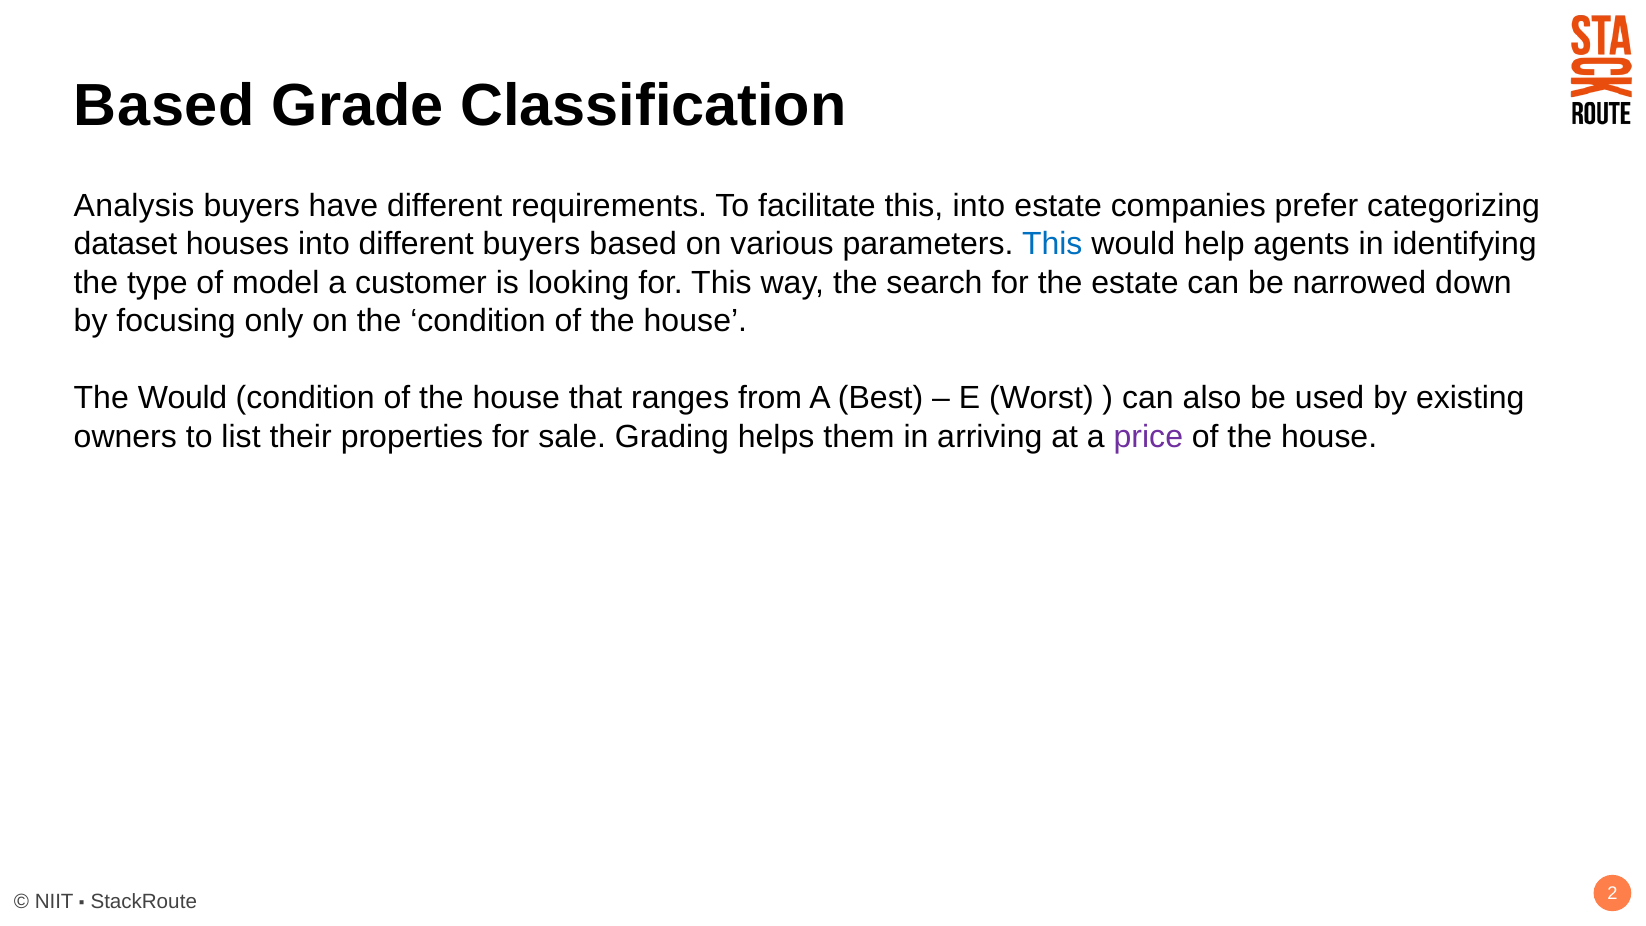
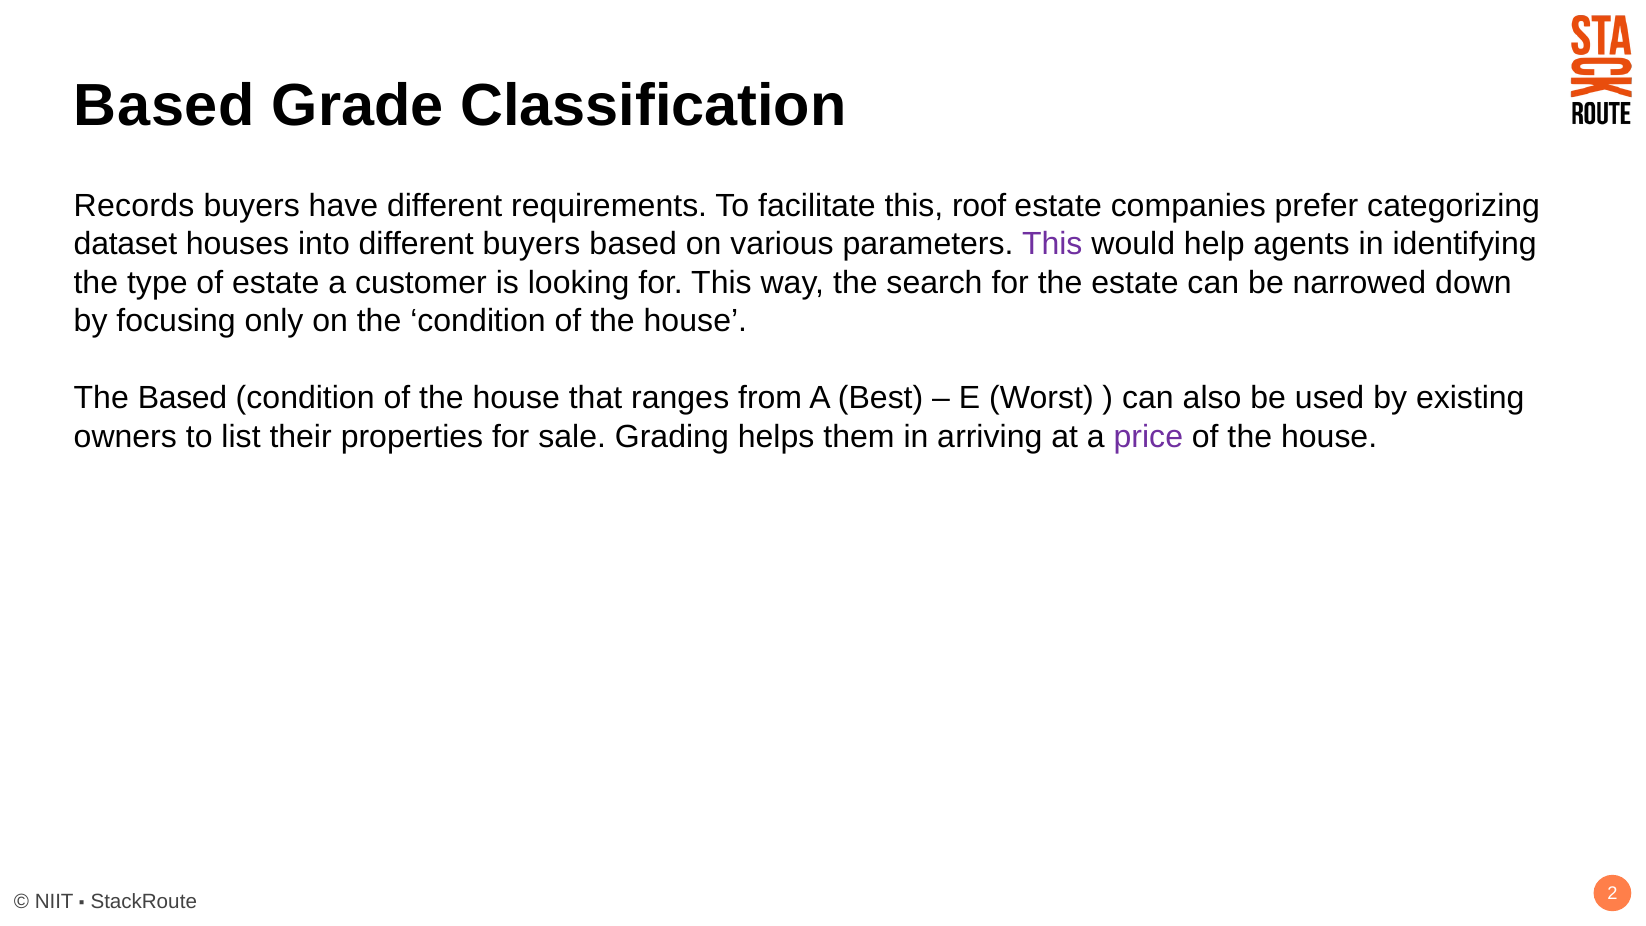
Analysis: Analysis -> Records
this into: into -> roof
This at (1052, 244) colour: blue -> purple
of model: model -> estate
The Would: Would -> Based
